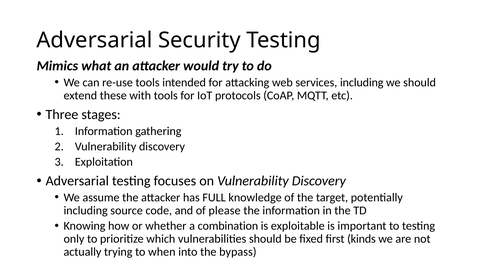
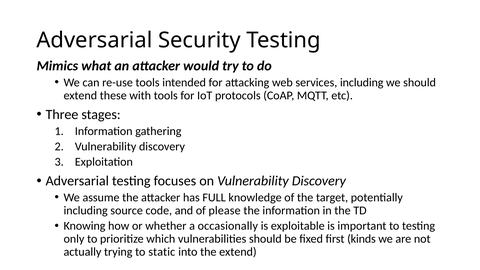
combination: combination -> occasionally
when: when -> static
the bypass: bypass -> extend
